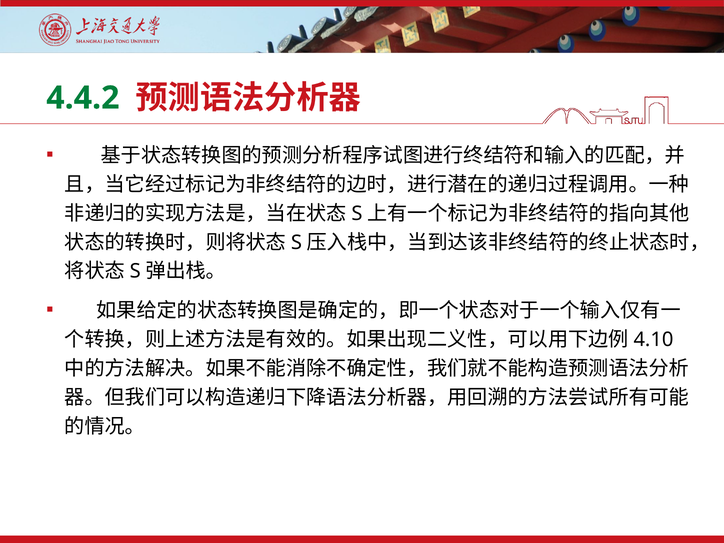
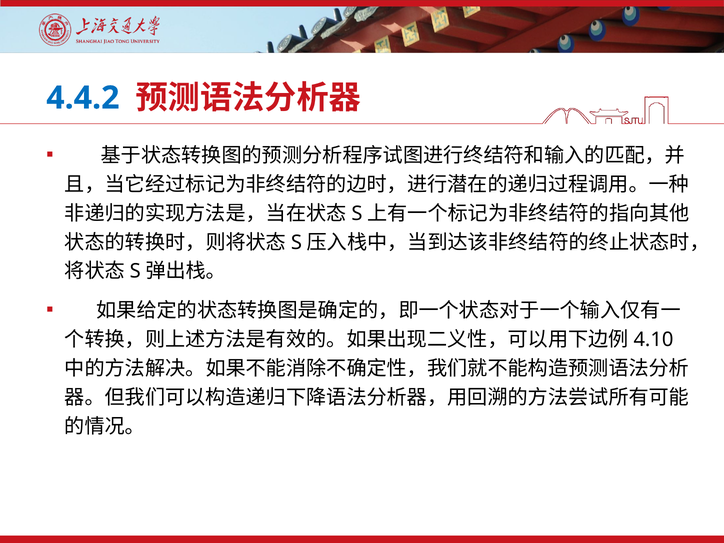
4.4.2 colour: green -> blue
